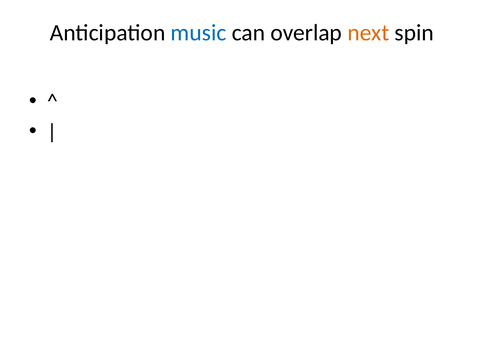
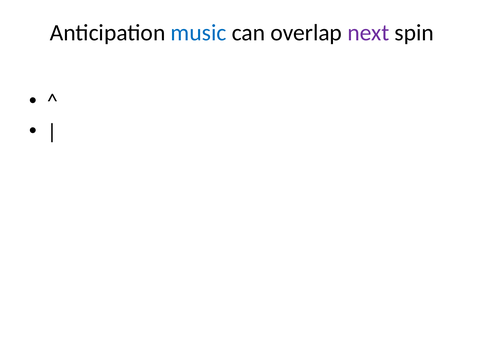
next colour: orange -> purple
